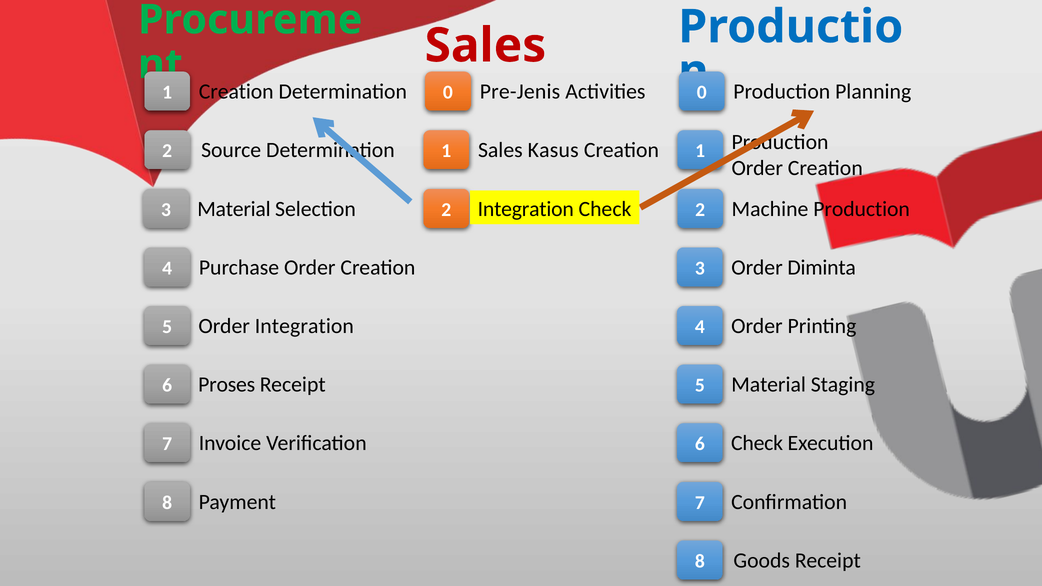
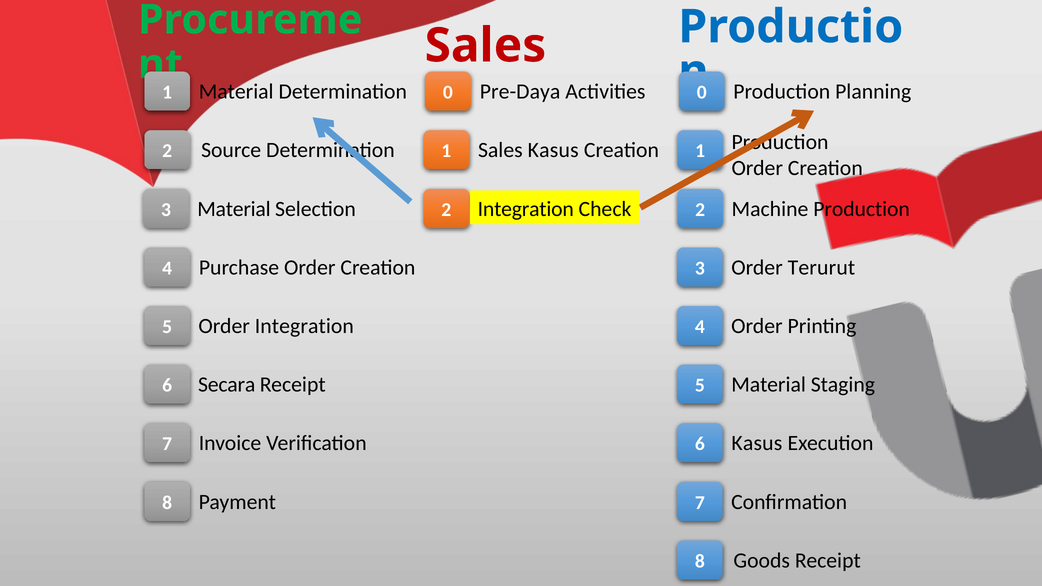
Creation at (236, 92): Creation -> Material
Pre-Jenis: Pre-Jenis -> Pre-Daya
Diminta: Diminta -> Terurut
Proses: Proses -> Secara
6 Check: Check -> Kasus
